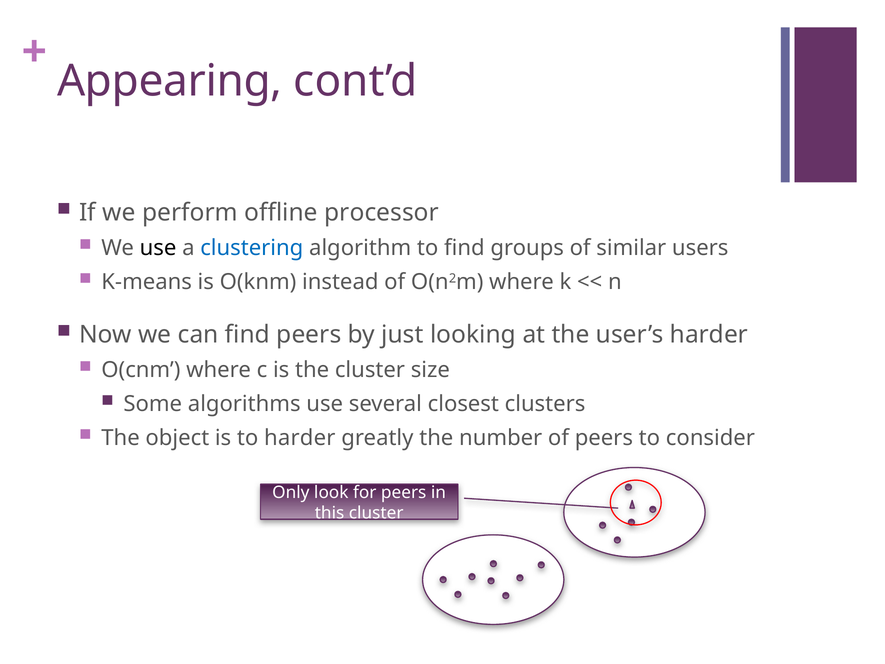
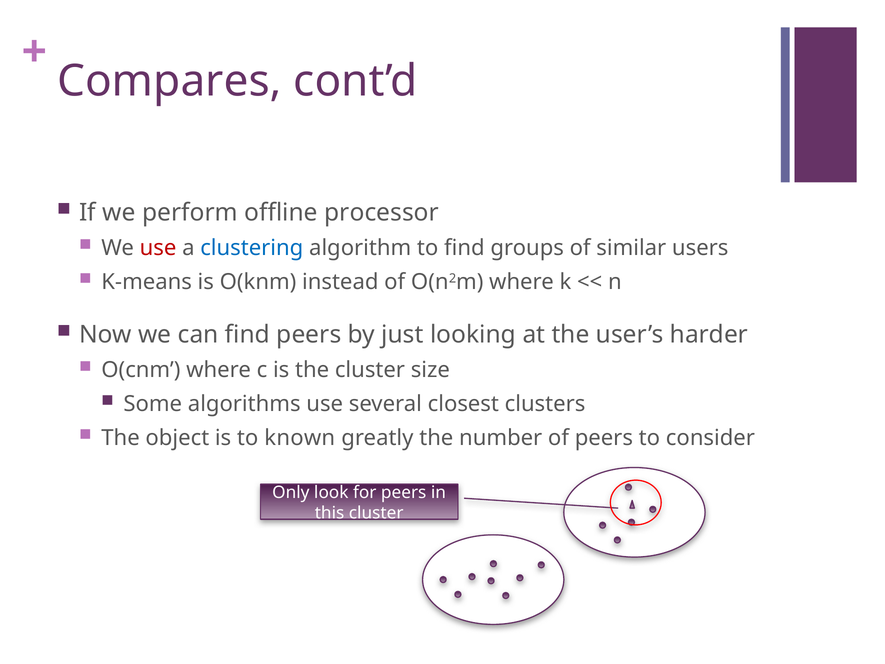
Appearing: Appearing -> Compares
use at (158, 248) colour: black -> red
to harder: harder -> known
